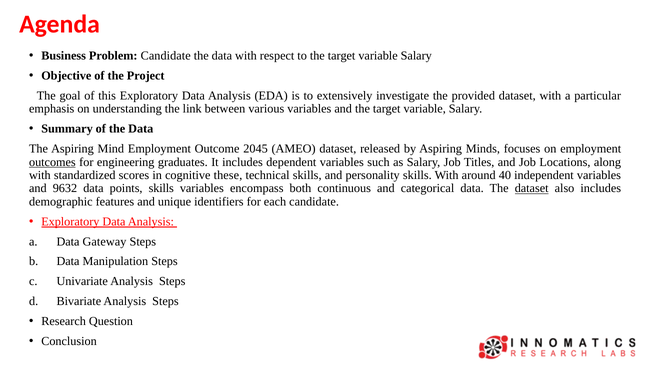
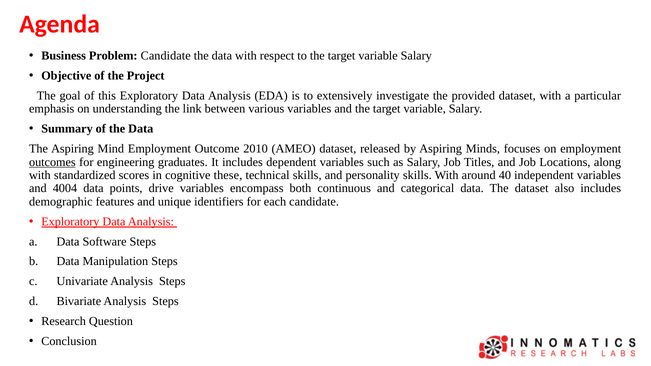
2045: 2045 -> 2010
9632: 9632 -> 4004
points skills: skills -> drive
dataset at (532, 188) underline: present -> none
Gateway: Gateway -> Software
